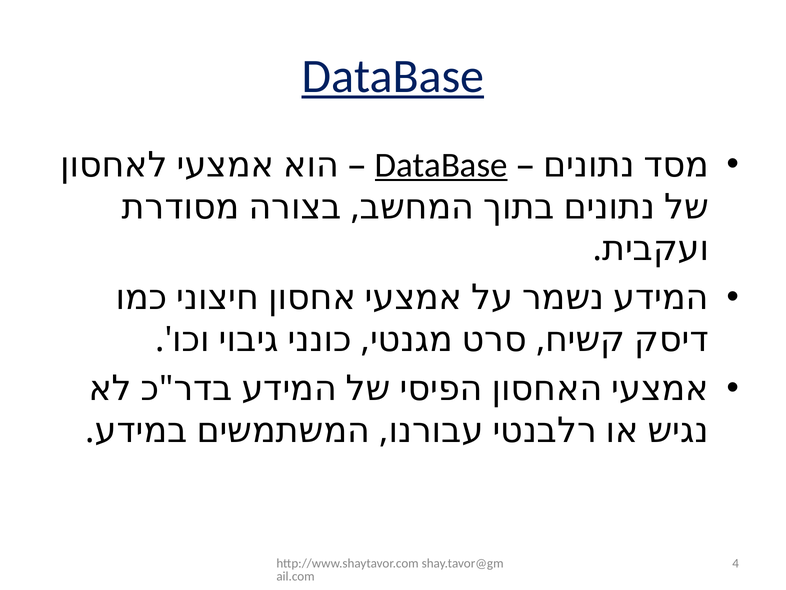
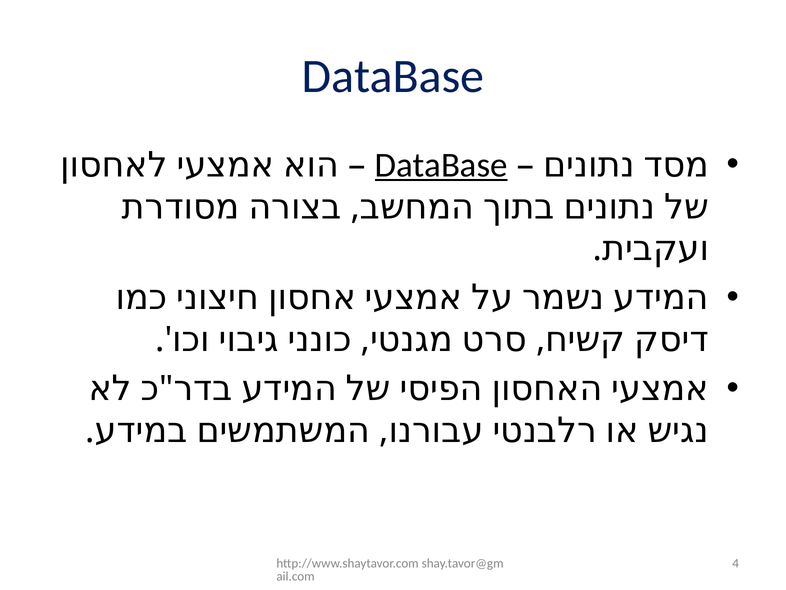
DataBase at (393, 76) underline: present -> none
